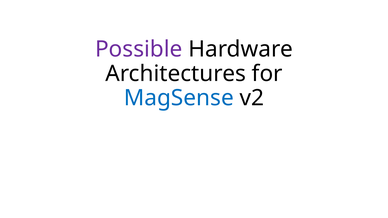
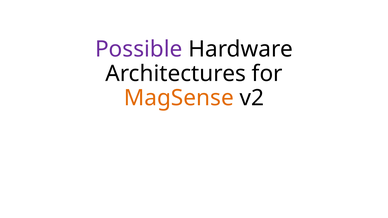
MagSense colour: blue -> orange
